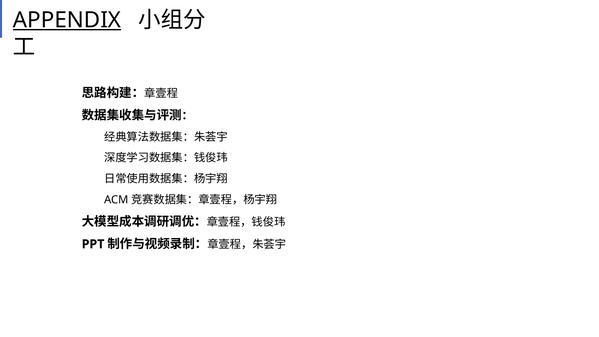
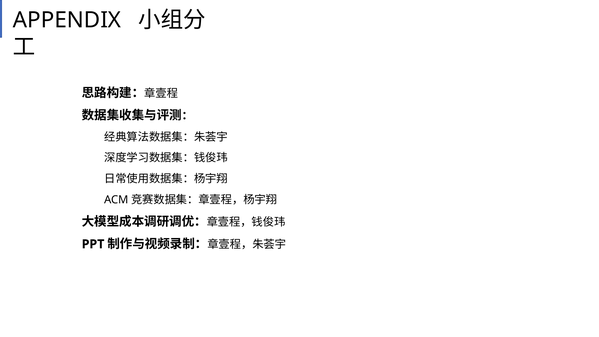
APPENDIX underline: present -> none
